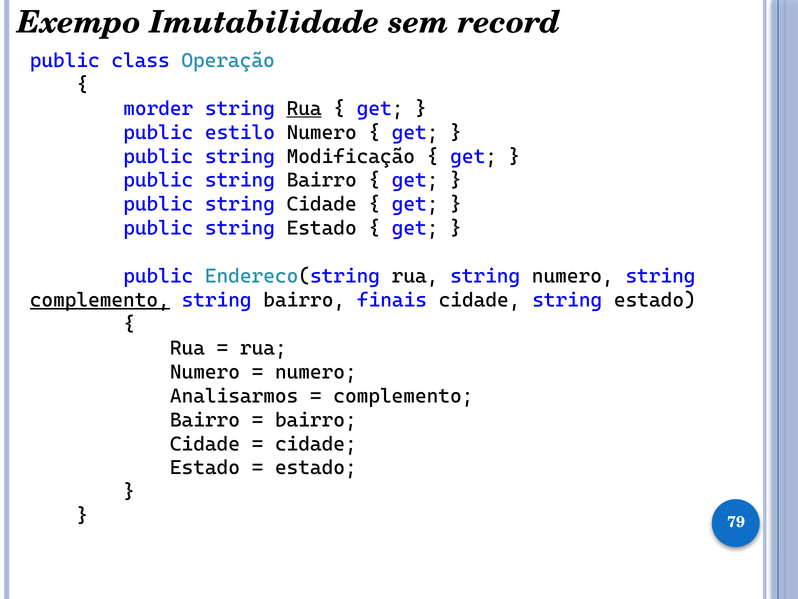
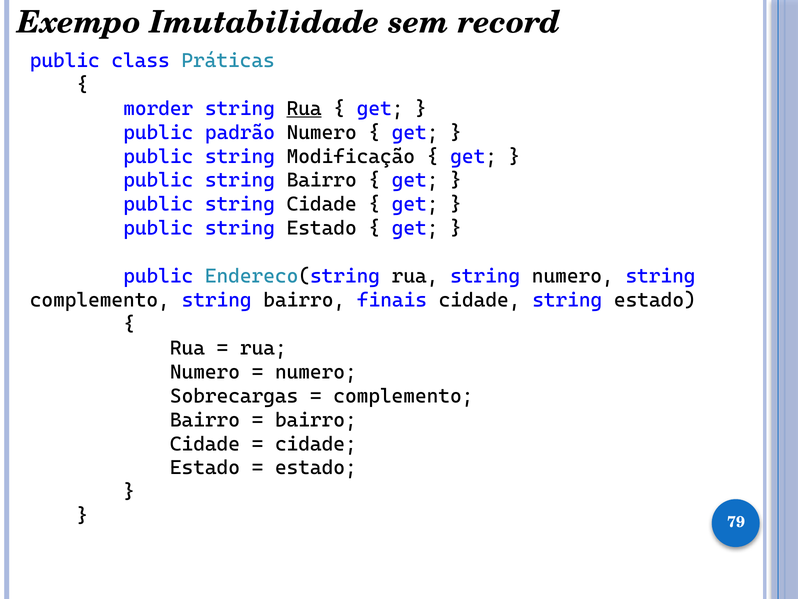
Operação: Operação -> Práticas
estilo: estilo -> padrão
complemento at (100, 300) underline: present -> none
Analisarmos: Analisarmos -> Sobrecargas
